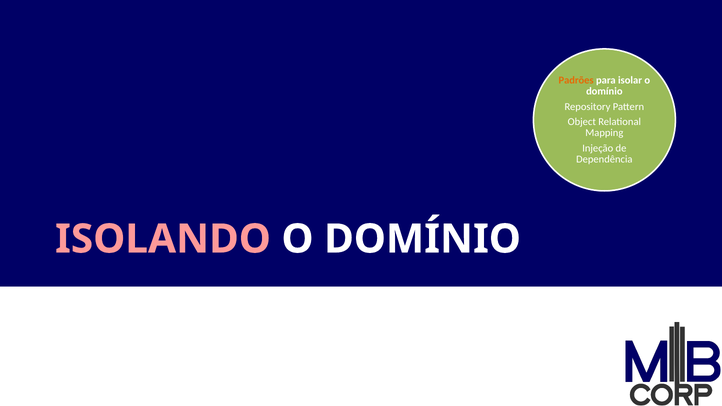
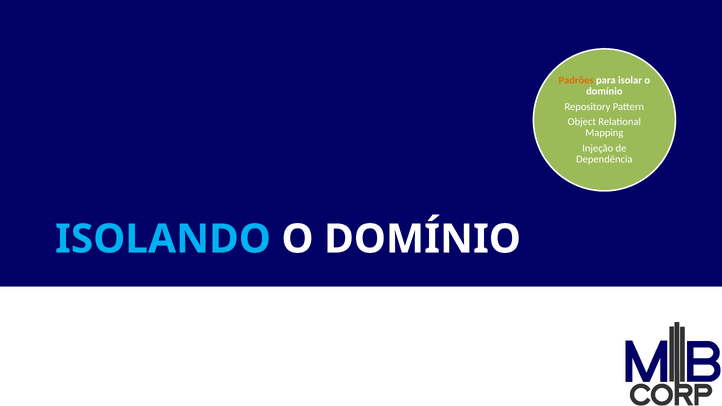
ISOLANDO colour: pink -> light blue
